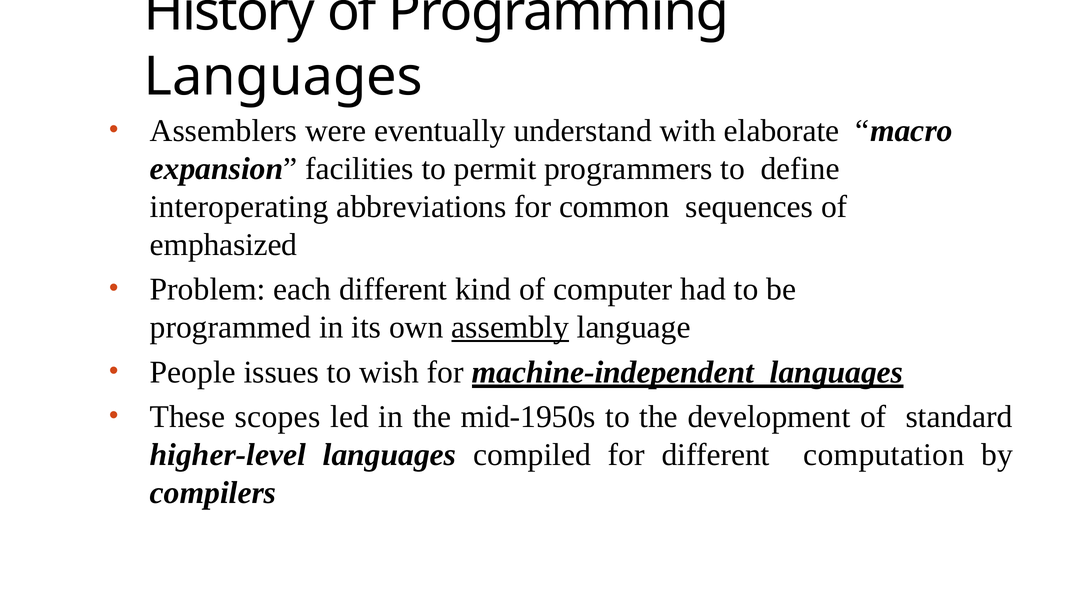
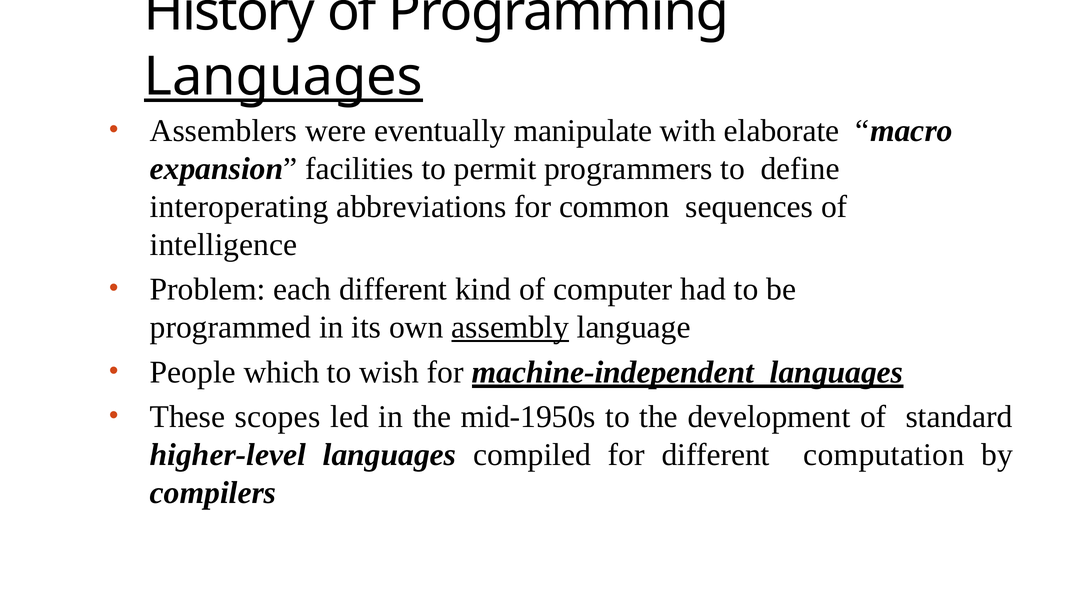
Languages at (283, 77) underline: none -> present
understand: understand -> manipulate
emphasized: emphasized -> intelligence
issues: issues -> which
